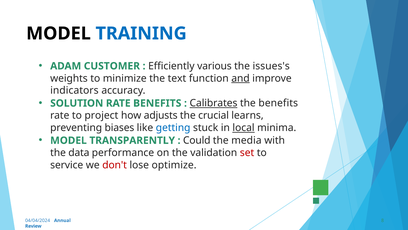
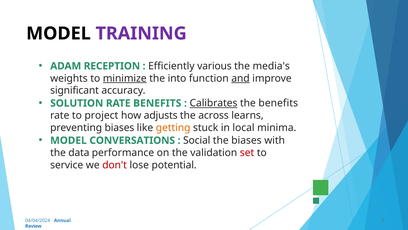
TRAINING colour: blue -> purple
CUSTOMER: CUSTOMER -> RECEPTION
issues's: issues's -> media's
minimize underline: none -> present
text: text -> into
indicators: indicators -> significant
crucial: crucial -> across
getting colour: blue -> orange
local underline: present -> none
TRANSPARENTLY: TRANSPARENTLY -> CONVERSATIONS
Could: Could -> Social
the media: media -> biases
optimize: optimize -> potential
